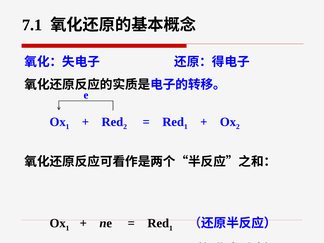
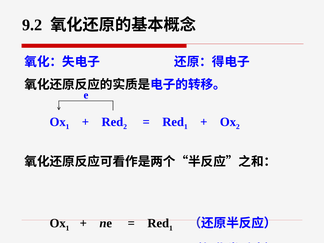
7.1: 7.1 -> 9.2
